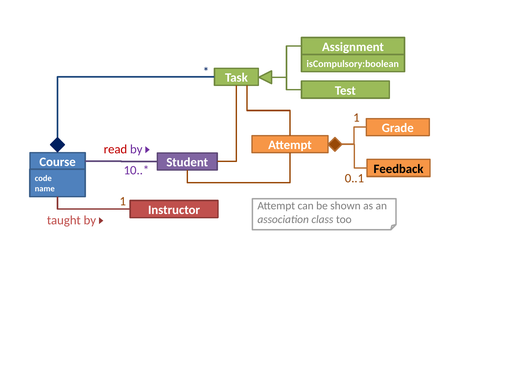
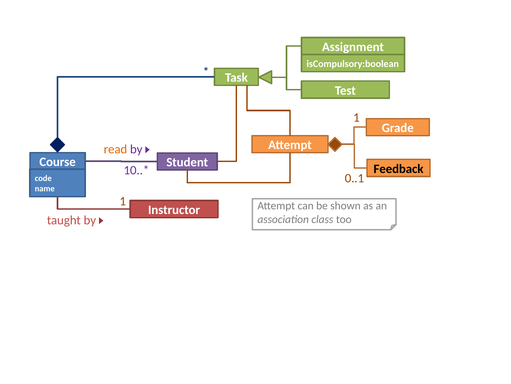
read colour: red -> orange
